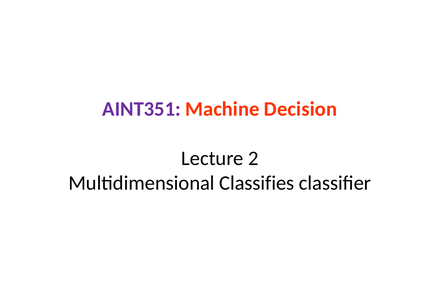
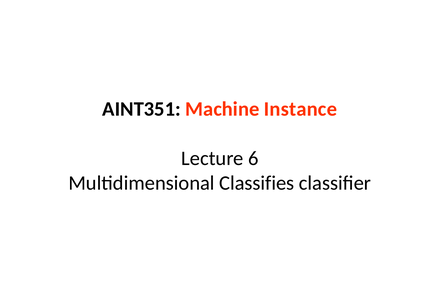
AINT351 colour: purple -> black
Decision: Decision -> Instance
2: 2 -> 6
